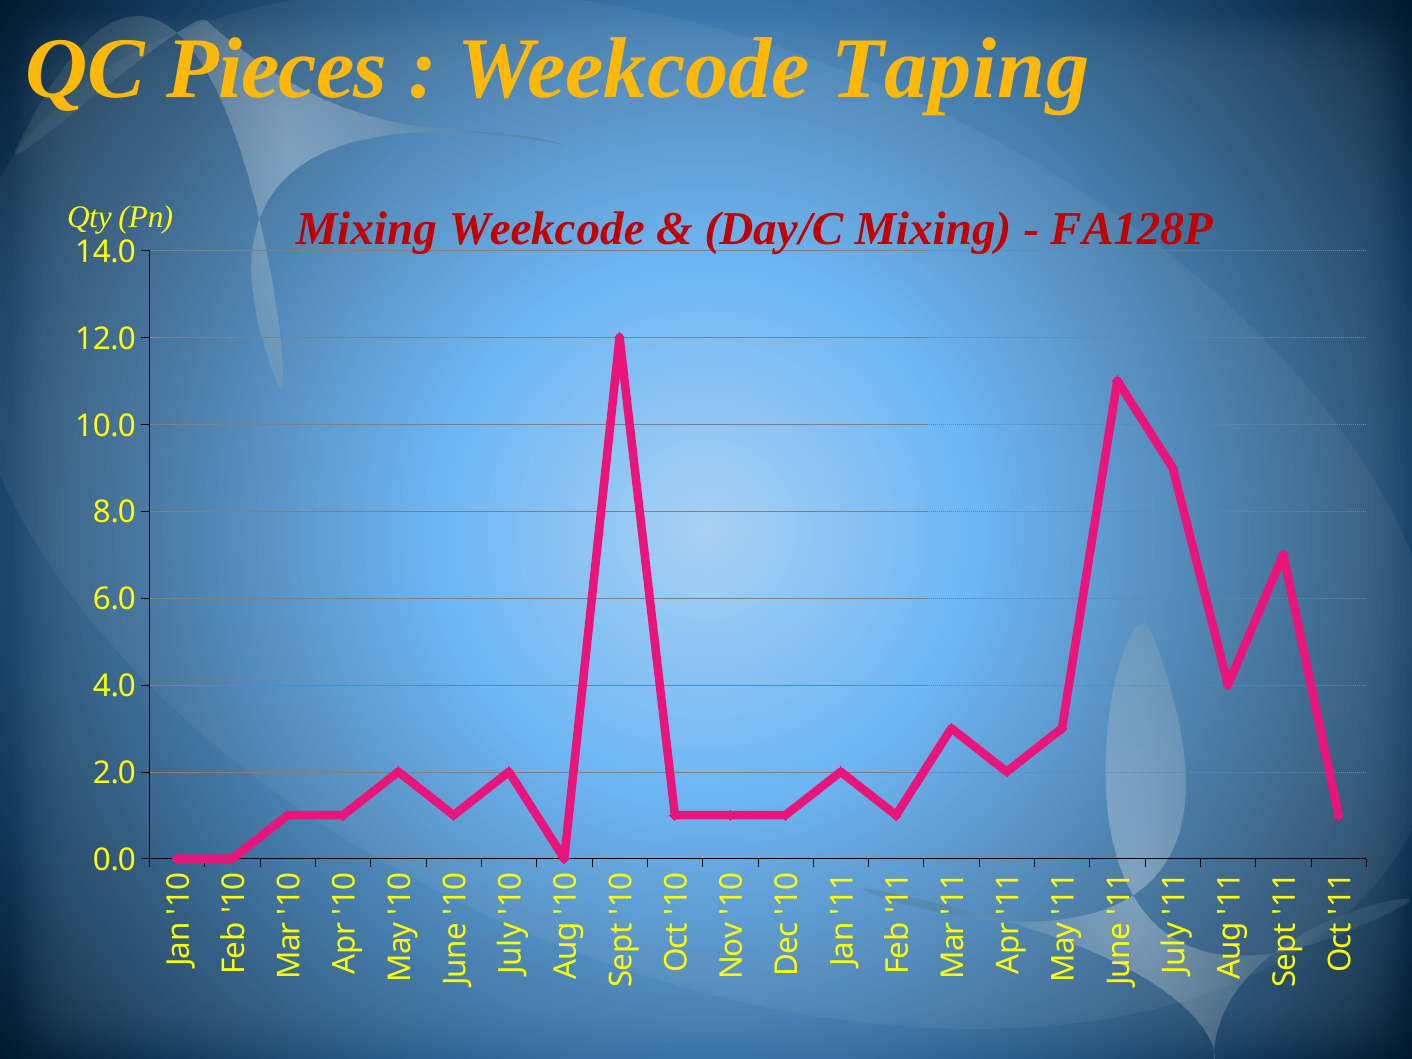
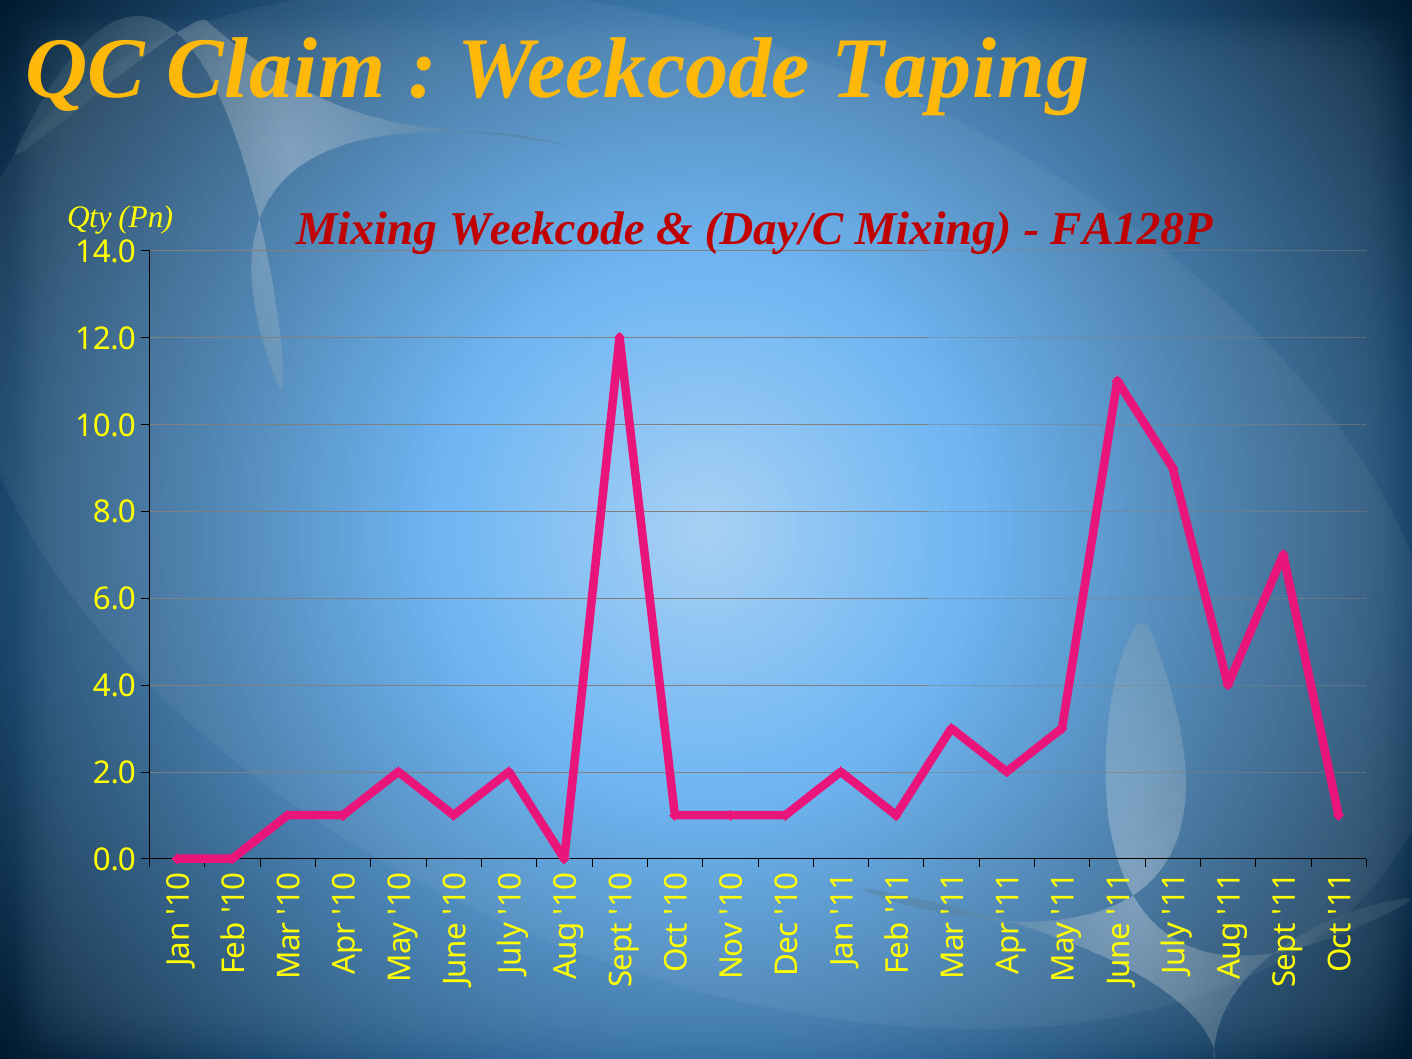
Pieces: Pieces -> Claim
